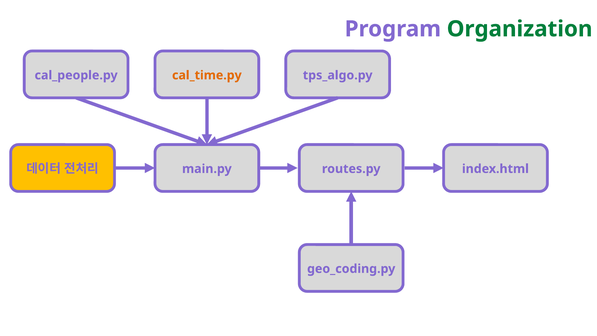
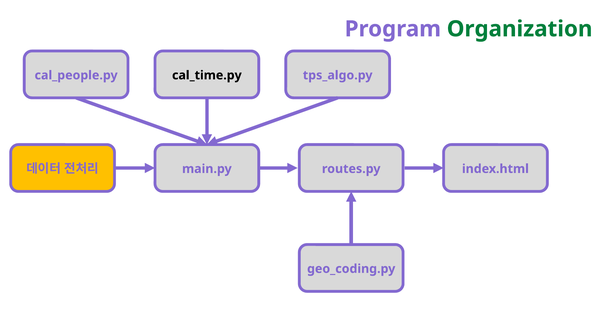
cal_time.py colour: orange -> black
